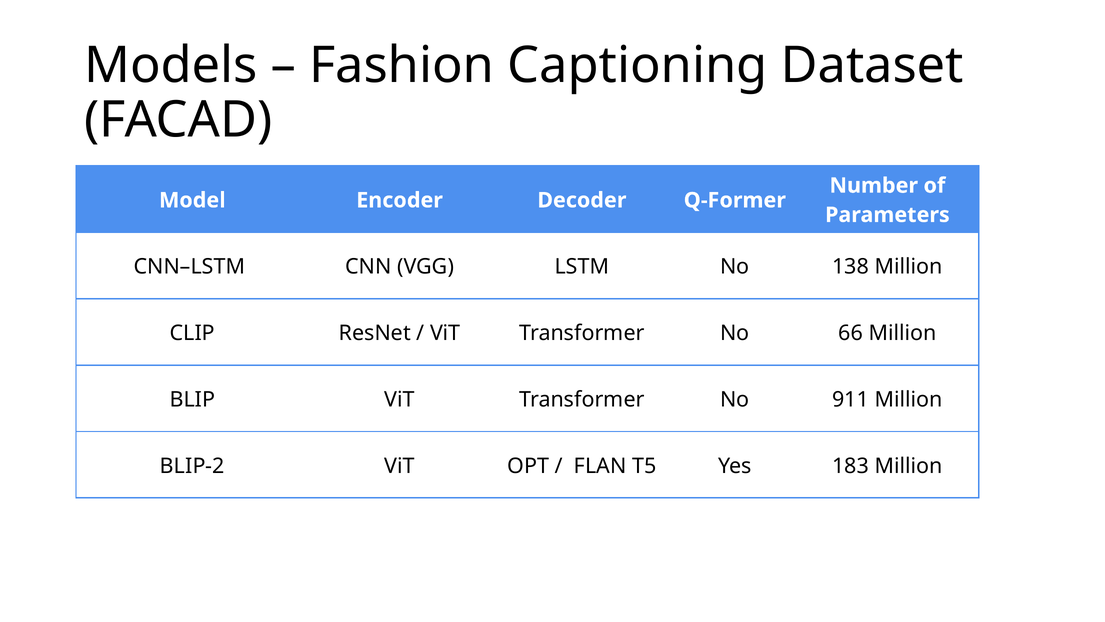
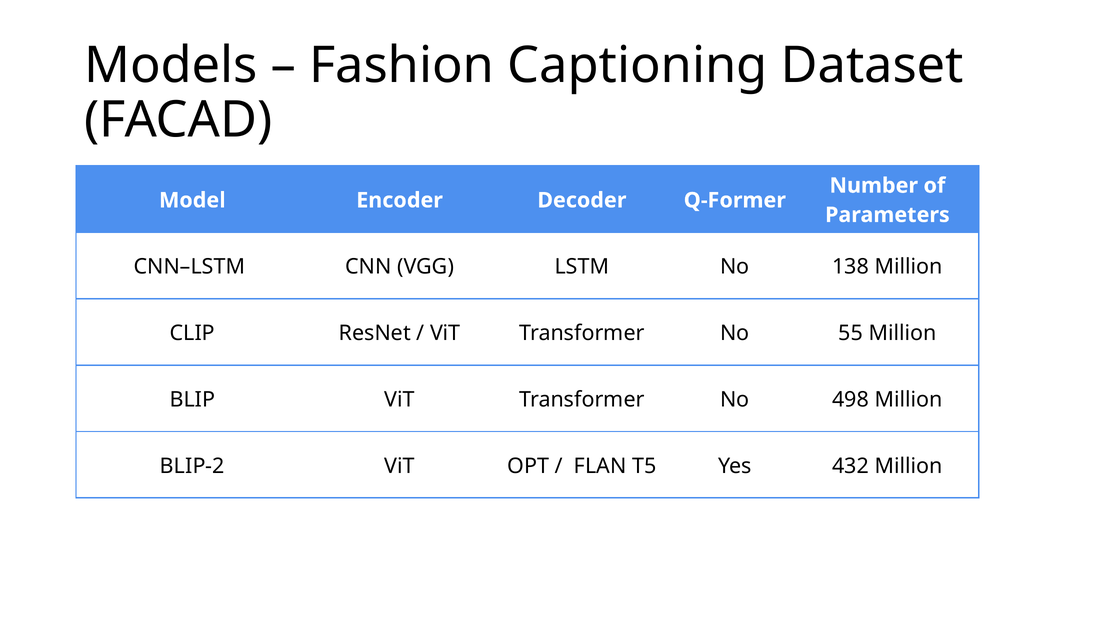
66: 66 -> 55
911: 911 -> 498
183: 183 -> 432
